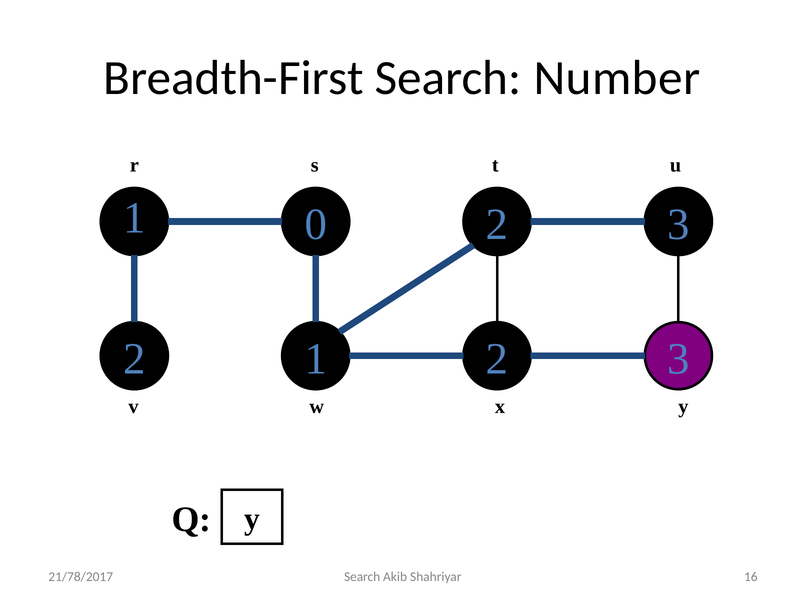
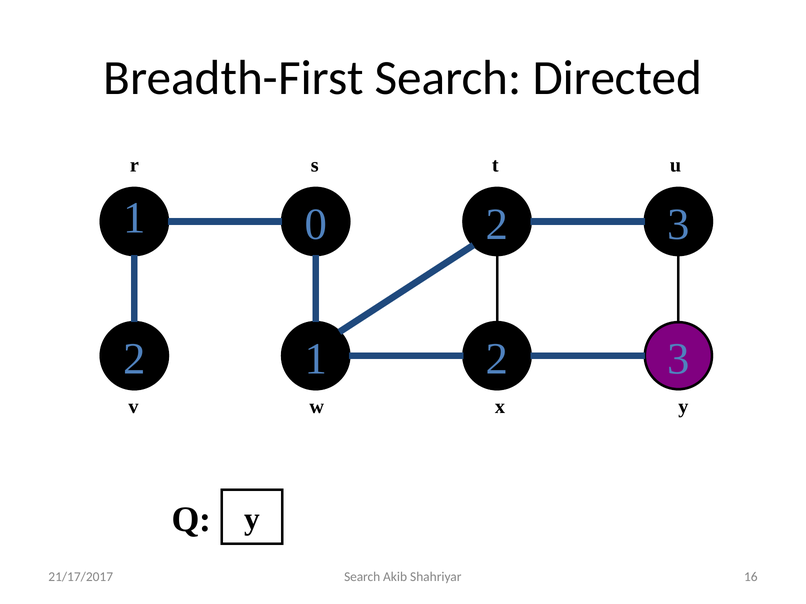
Number: Number -> Directed
21/78/2017: 21/78/2017 -> 21/17/2017
